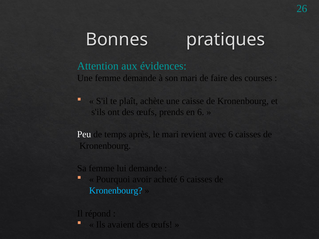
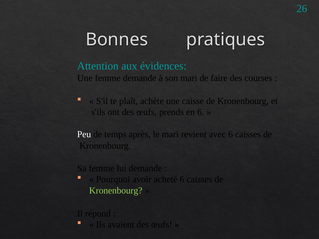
Kronenbourg at (116, 191) colour: light blue -> light green
